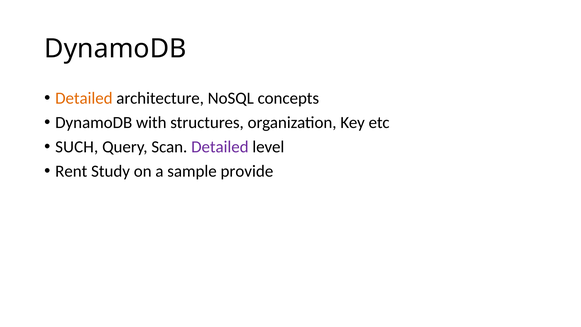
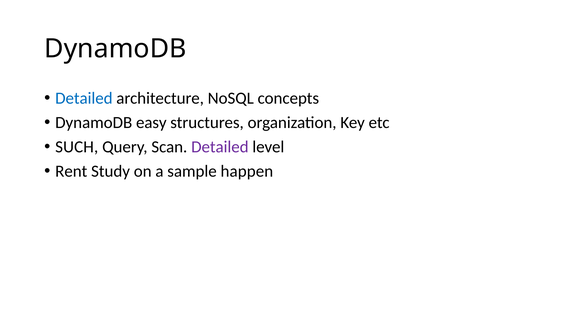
Detailed at (84, 98) colour: orange -> blue
with: with -> easy
provide: provide -> happen
